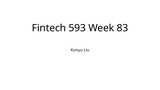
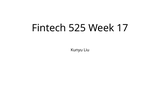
593: 593 -> 525
83: 83 -> 17
